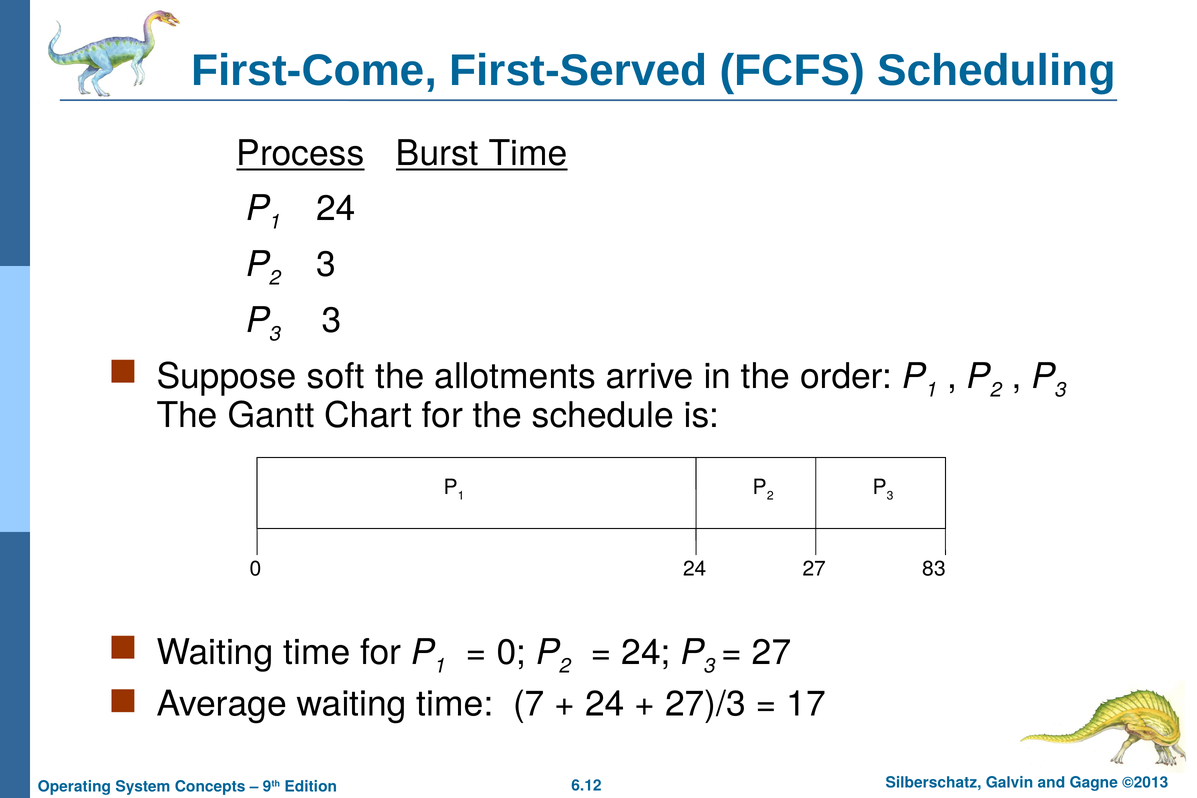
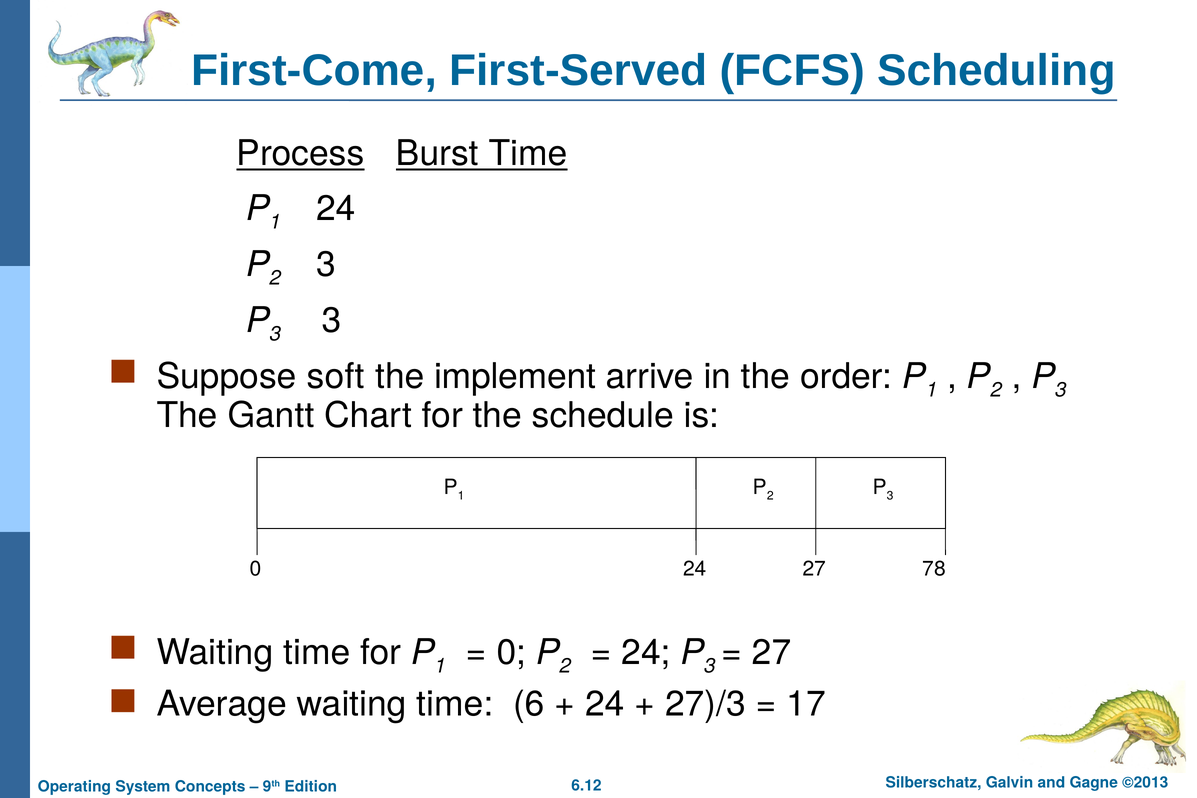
allotments: allotments -> implement
83: 83 -> 78
7: 7 -> 6
